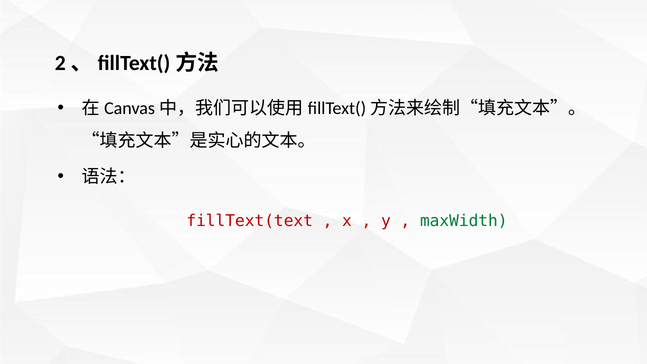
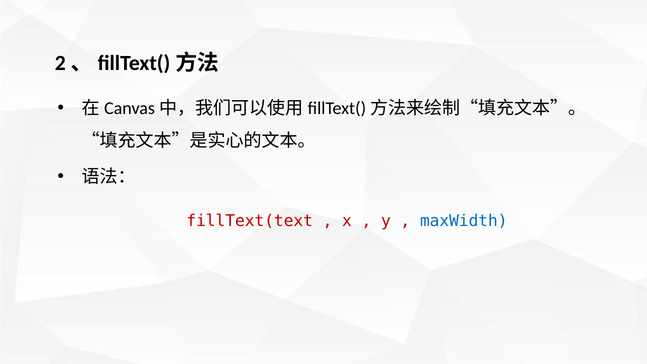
maxWidth colour: green -> blue
